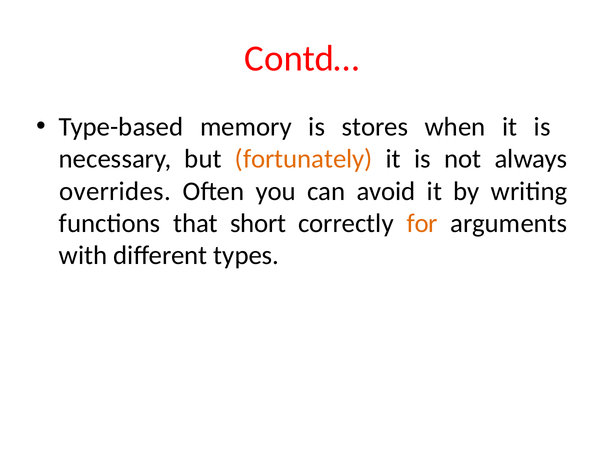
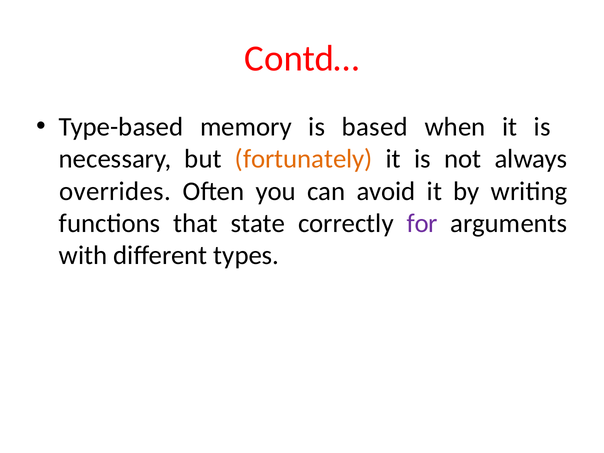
stores: stores -> based
short: short -> state
for colour: orange -> purple
